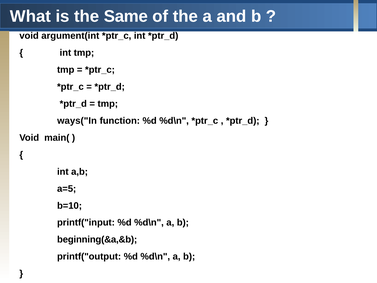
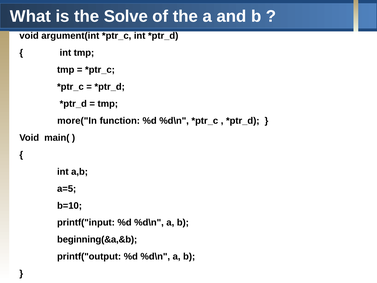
Same: Same -> Solve
ways("In: ways("In -> more("In
